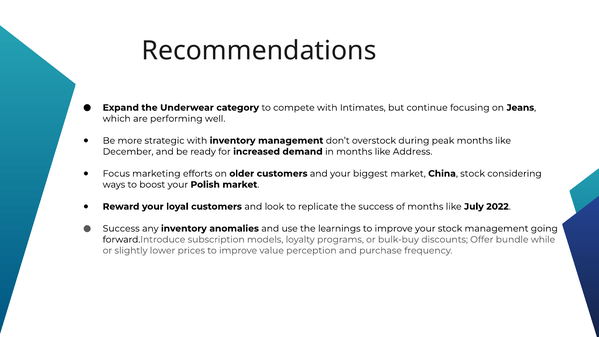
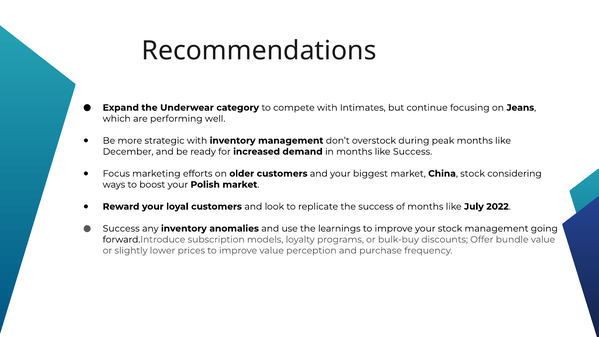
like Address: Address -> Success
bundle while: while -> value
